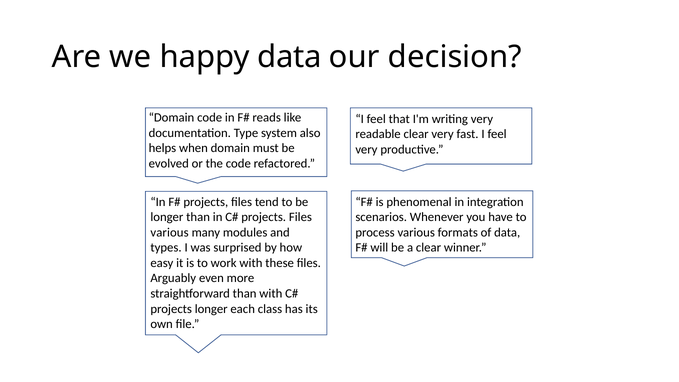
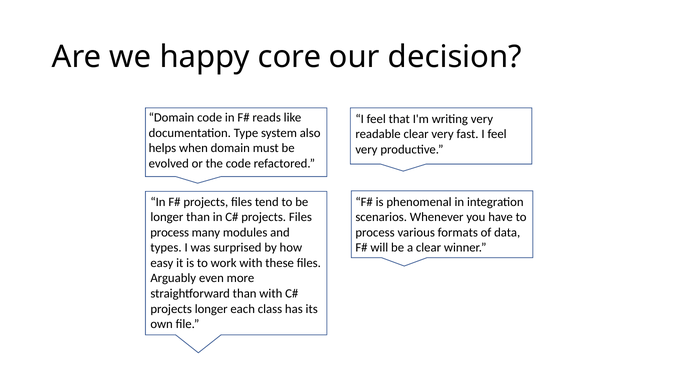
happy data: data -> core
various at (170, 232): various -> process
